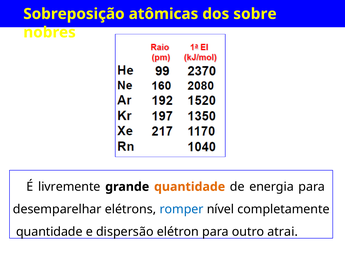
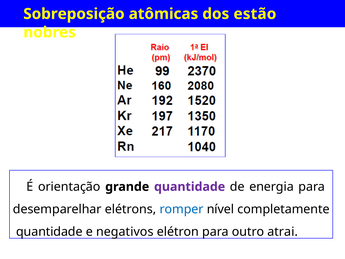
sobre: sobre -> estão
livremente: livremente -> orientação
quantidade at (190, 187) colour: orange -> purple
dispersão: dispersão -> negativos
